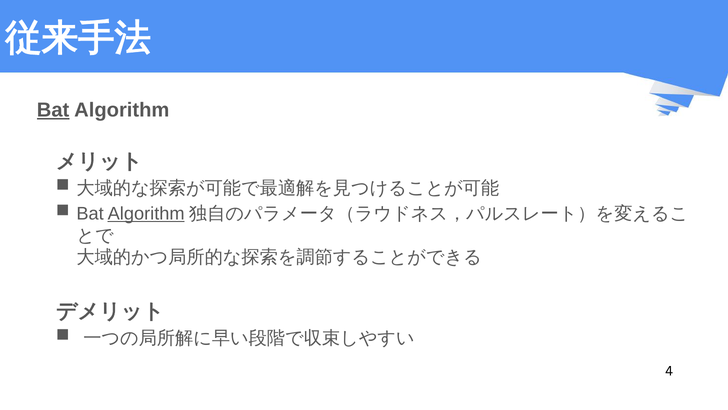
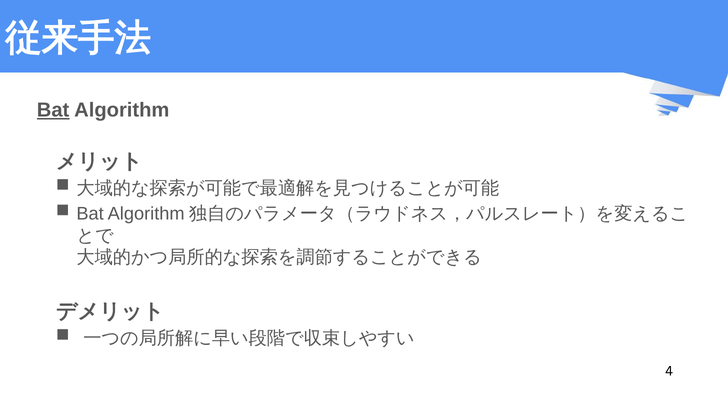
Algorithm at (146, 213) underline: present -> none
